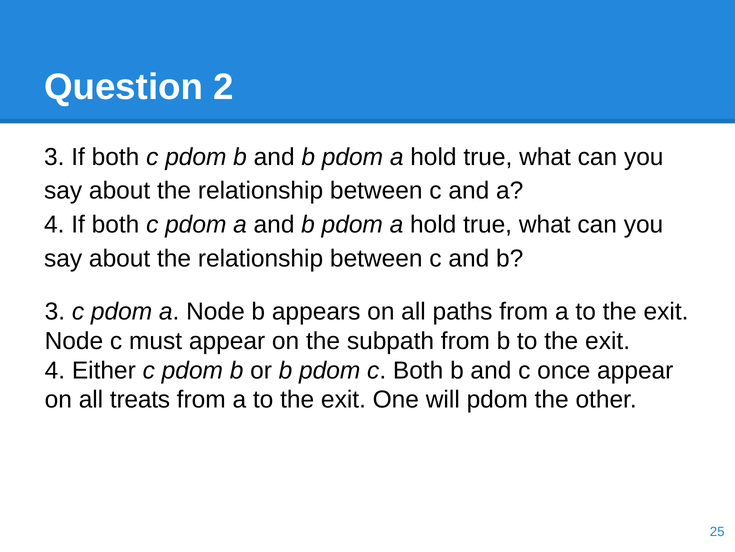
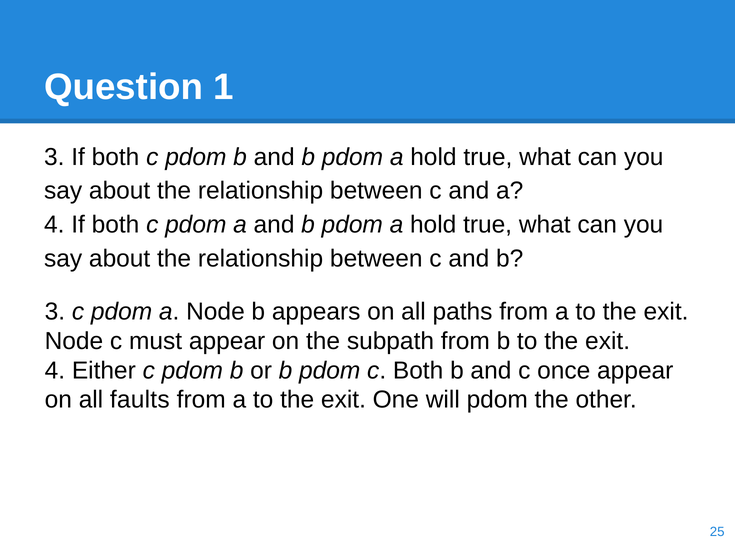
2: 2 -> 1
treats: treats -> faults
